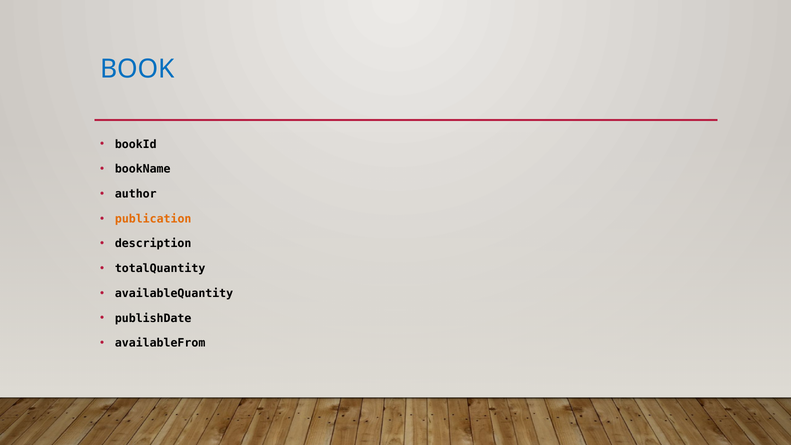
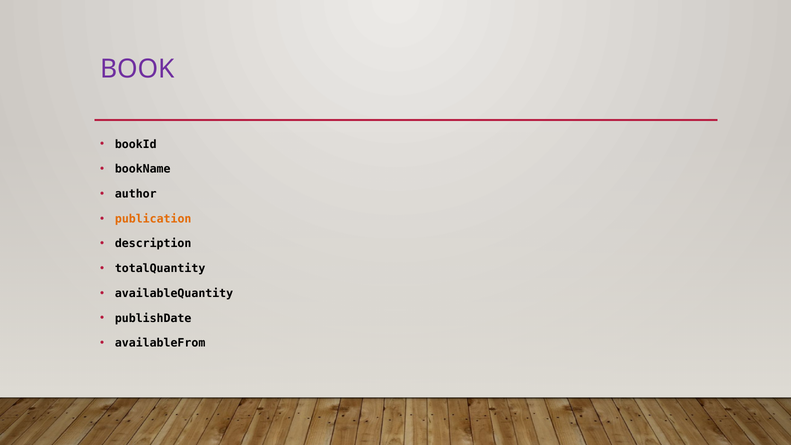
BOOK colour: blue -> purple
